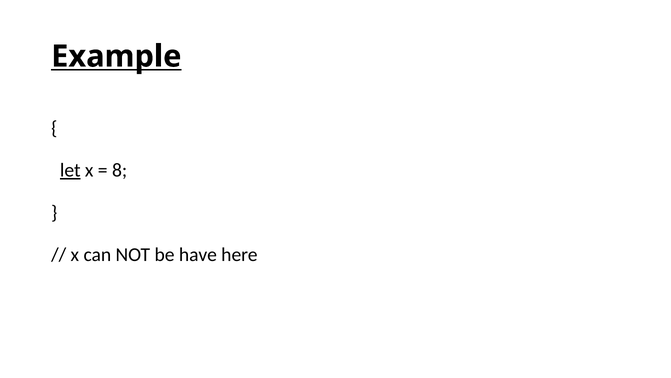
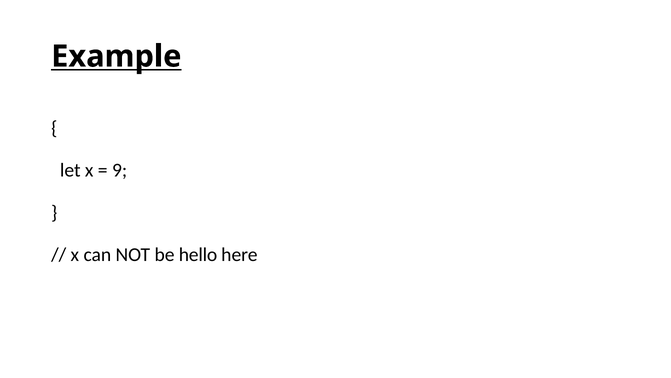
let underline: present -> none
8: 8 -> 9
have: have -> hello
